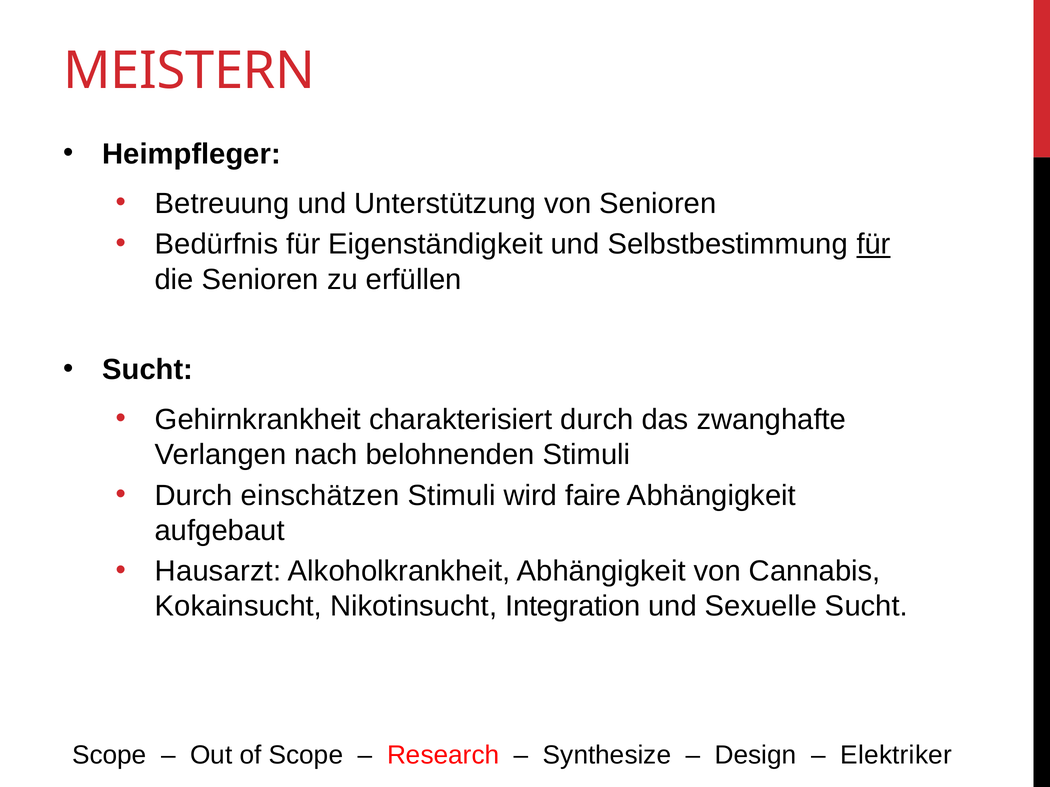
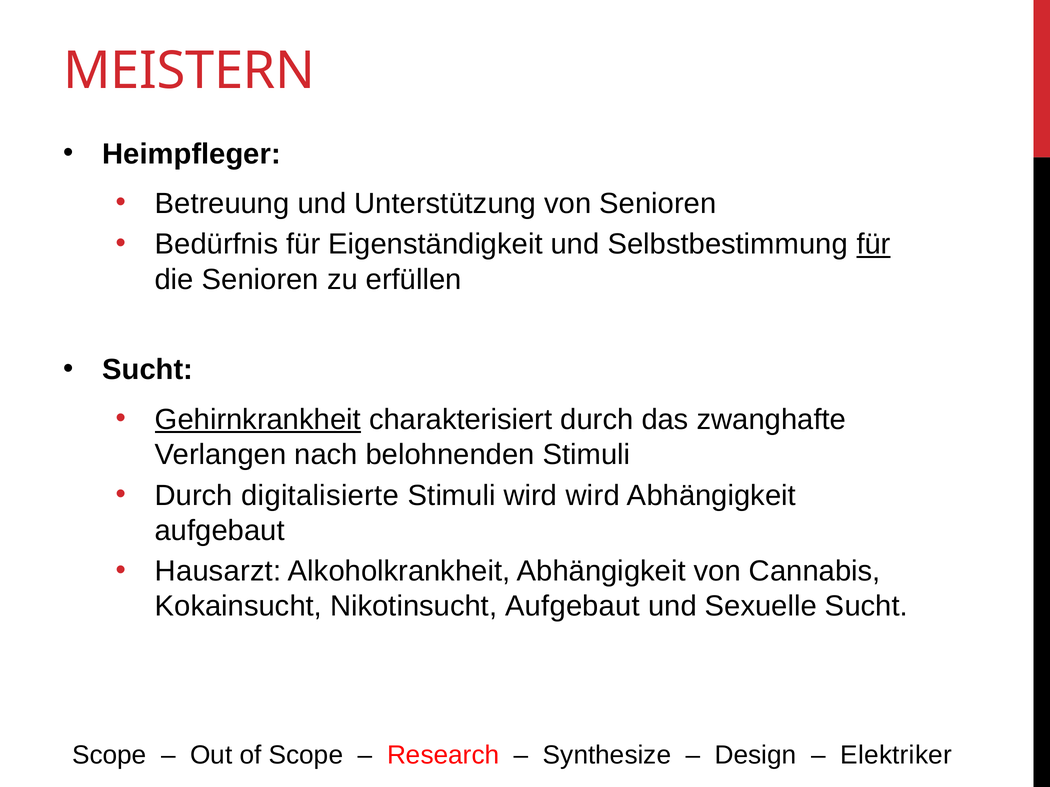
Gehirnkrankheit underline: none -> present
einschätzen: einschätzen -> digitalisierte
wird faire: faire -> wird
Nikotinsucht Integration: Integration -> Aufgebaut
